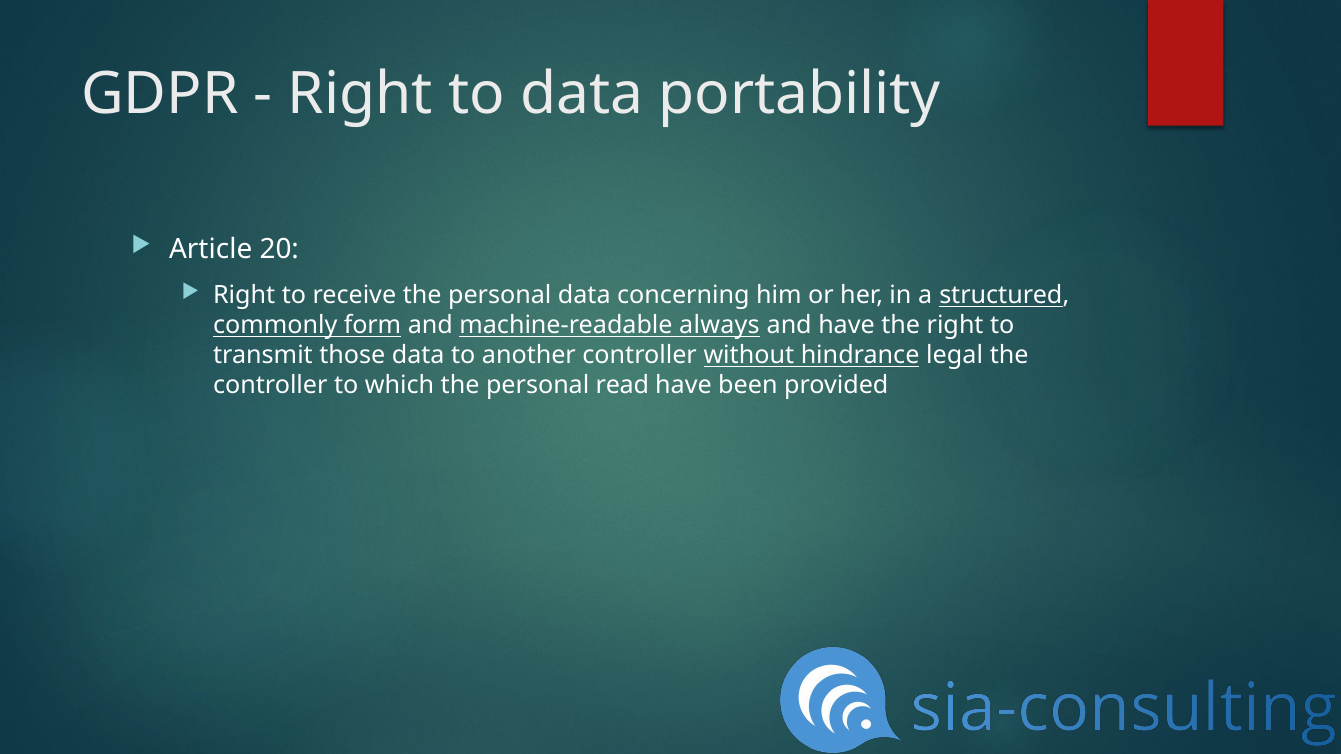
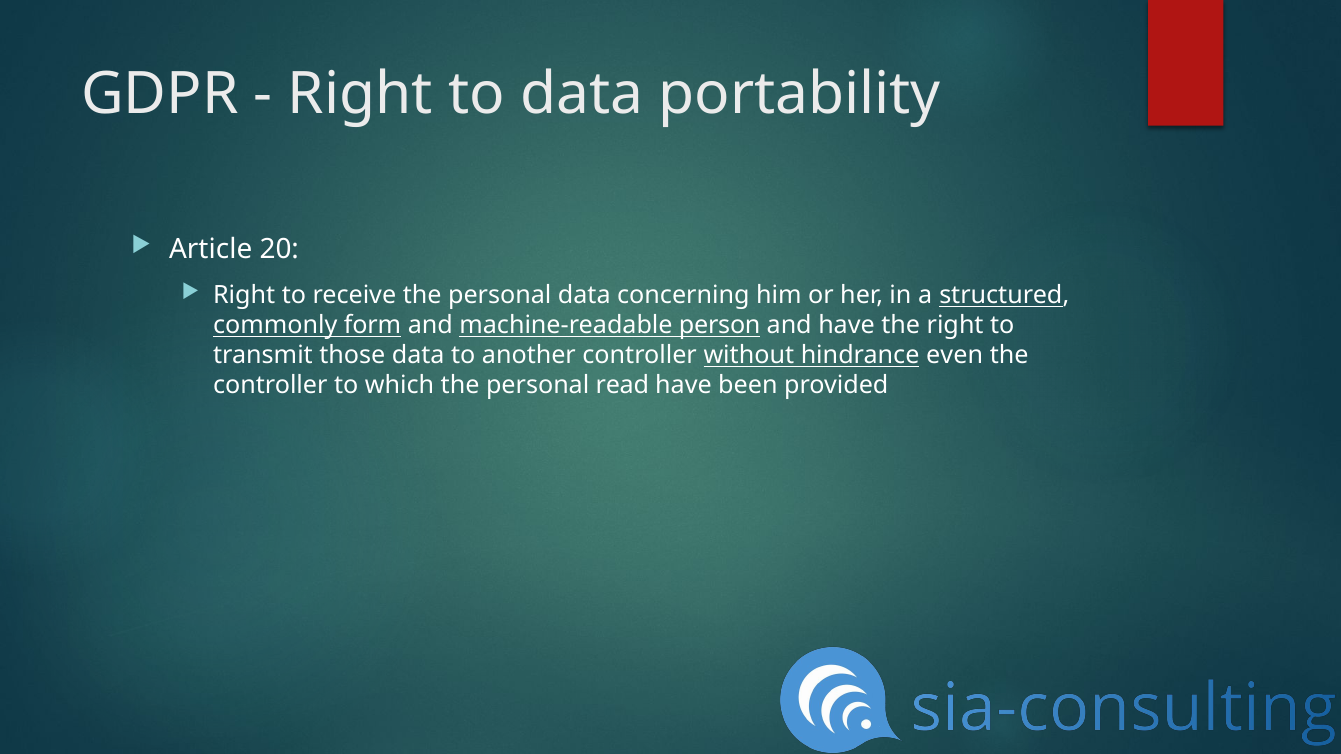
always: always -> person
legal: legal -> even
